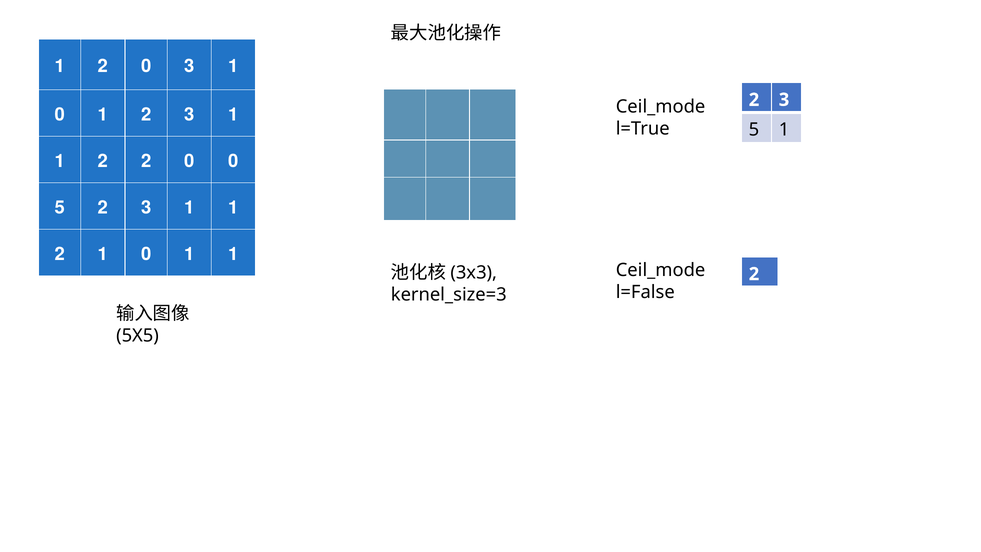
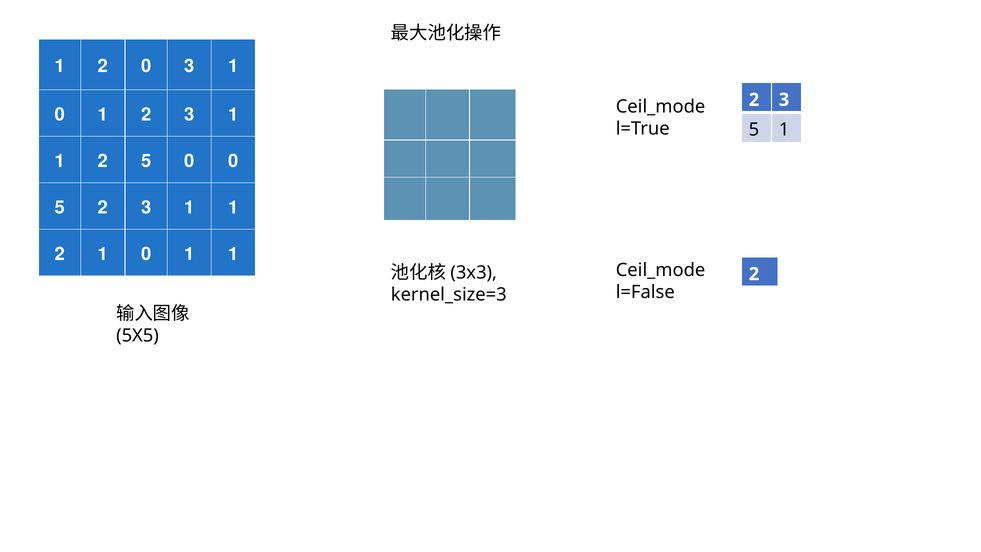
2 2: 2 -> 5
